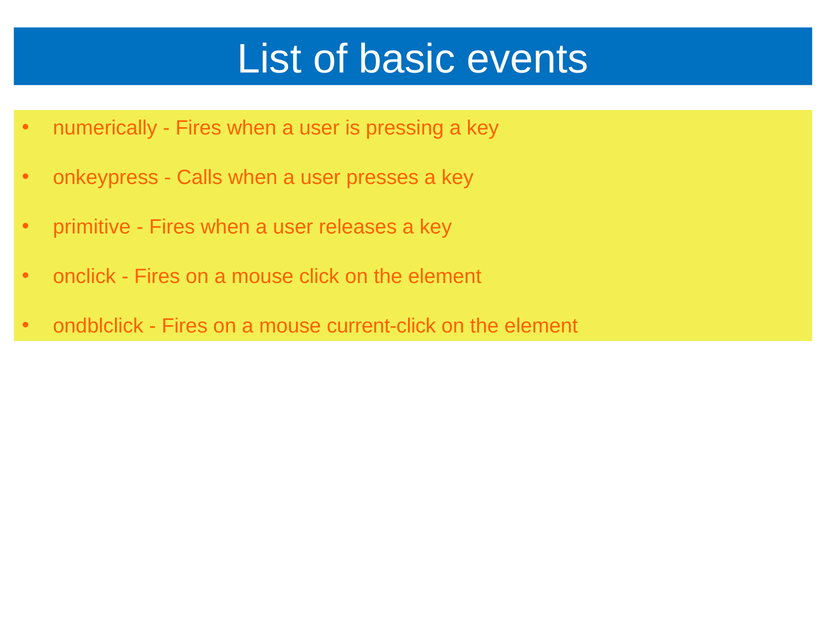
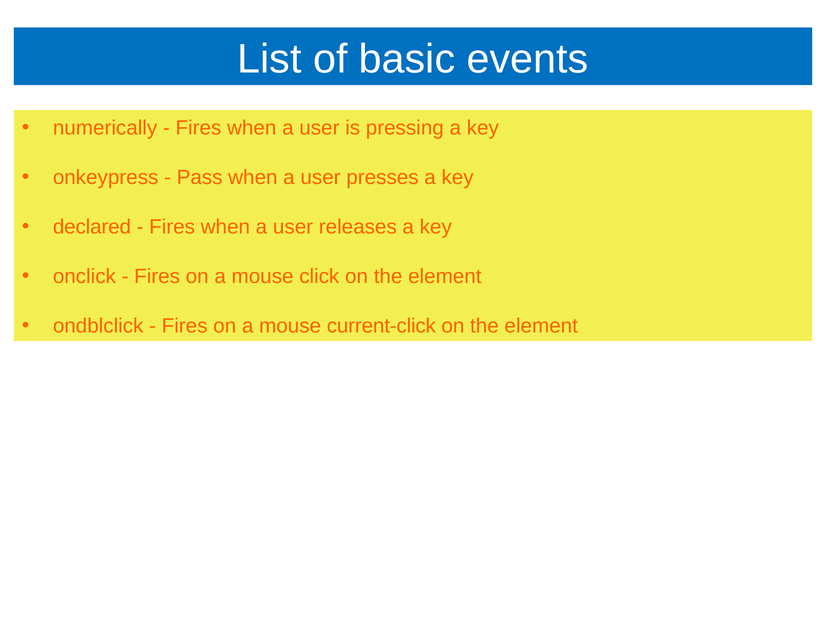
Calls: Calls -> Pass
primitive: primitive -> declared
